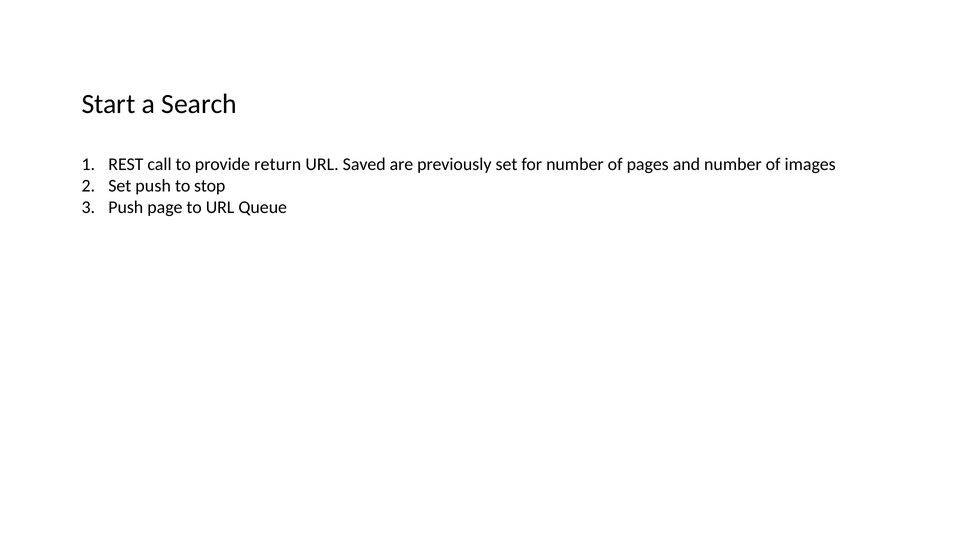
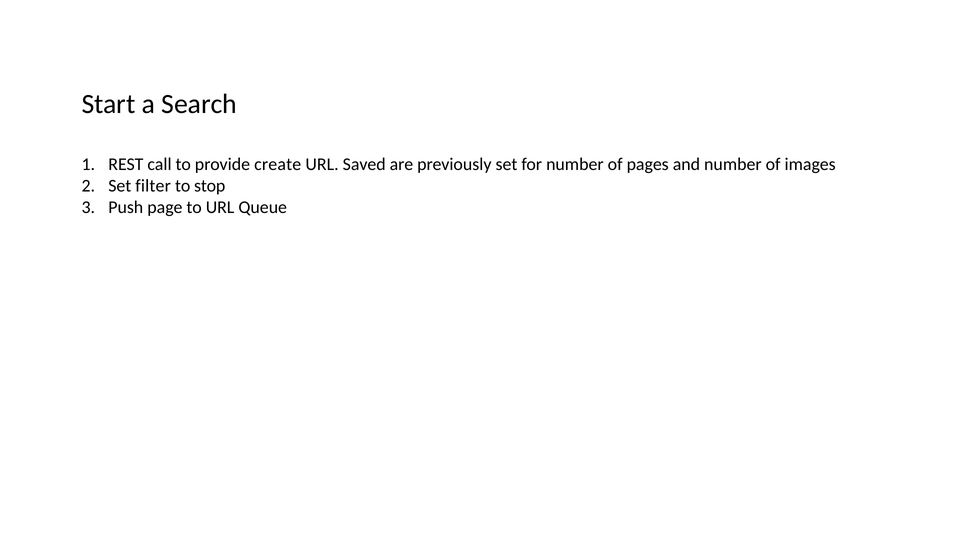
return: return -> create
Set push: push -> filter
